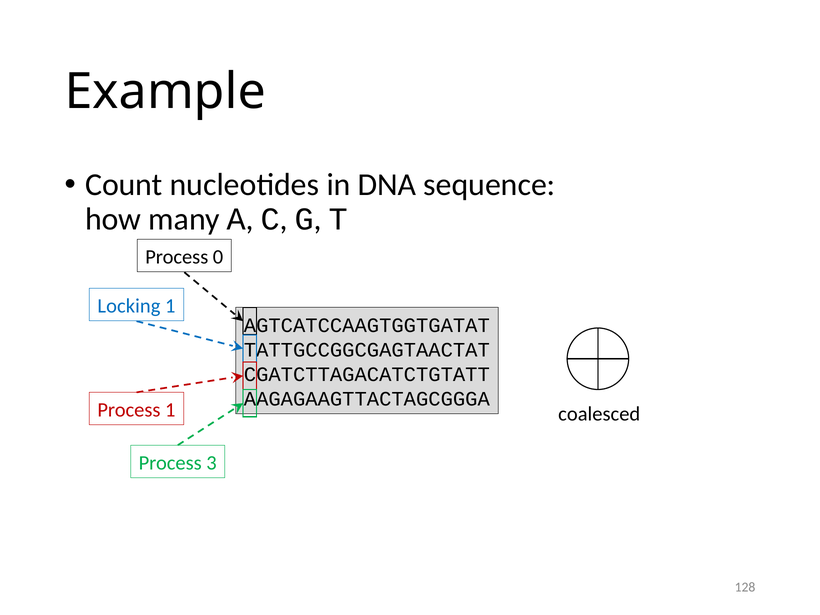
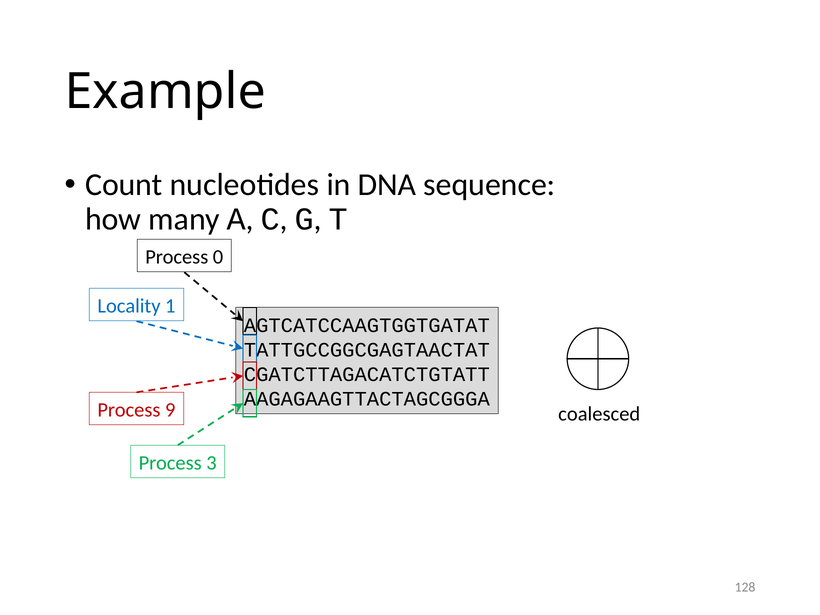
Locking: Locking -> Locality
Process 1: 1 -> 9
